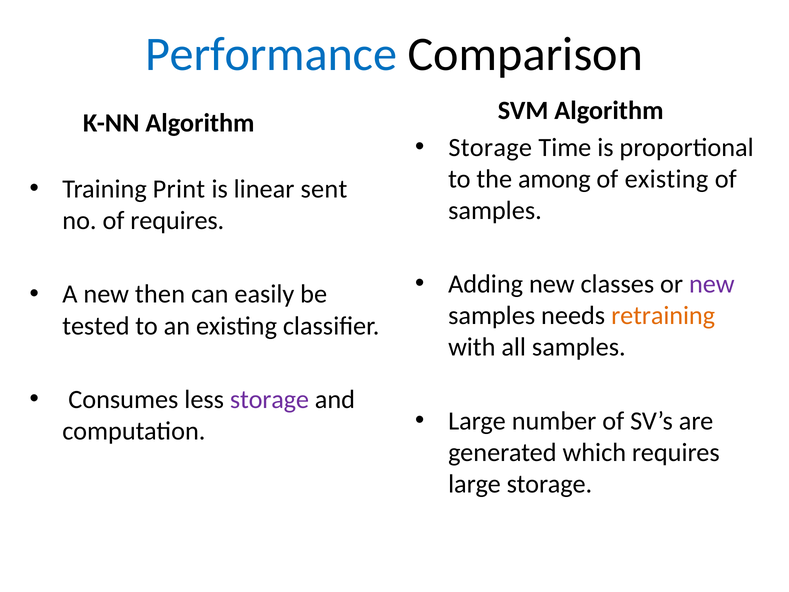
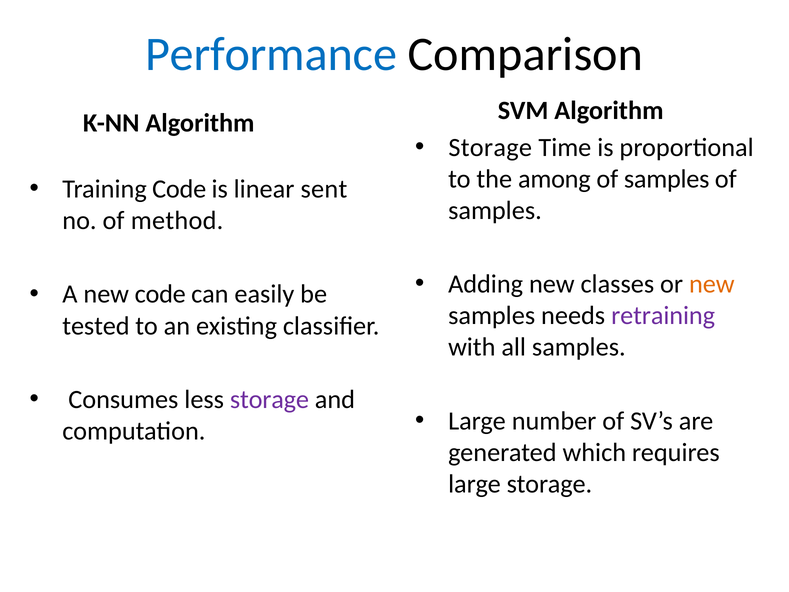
existing at (666, 179): existing -> samples
Training Print: Print -> Code
of requires: requires -> method
new at (712, 284) colour: purple -> orange
new then: then -> code
retraining colour: orange -> purple
